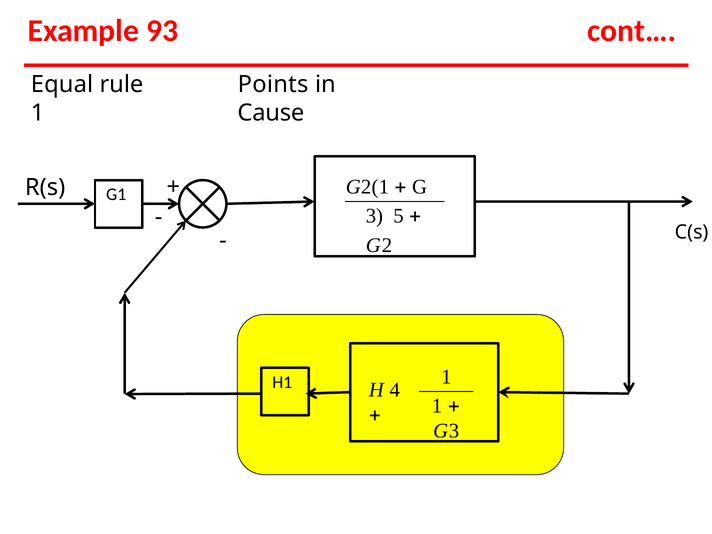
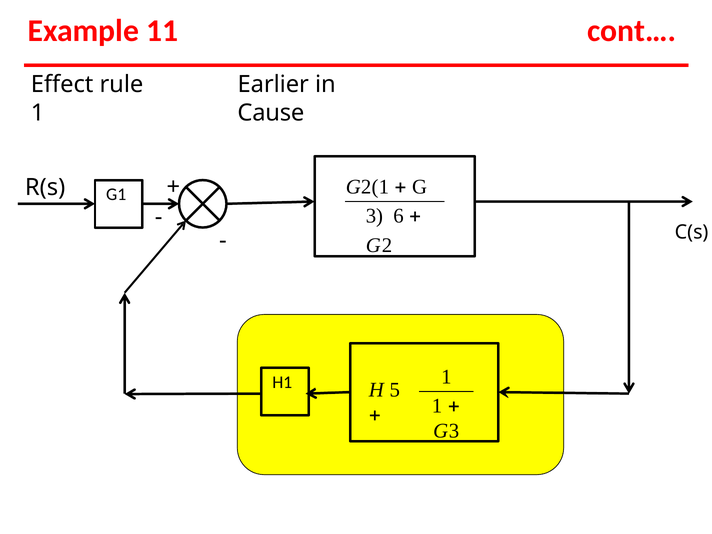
93: 93 -> 11
Equal: Equal -> Effect
Points: Points -> Earlier
5: 5 -> 6
4: 4 -> 5
